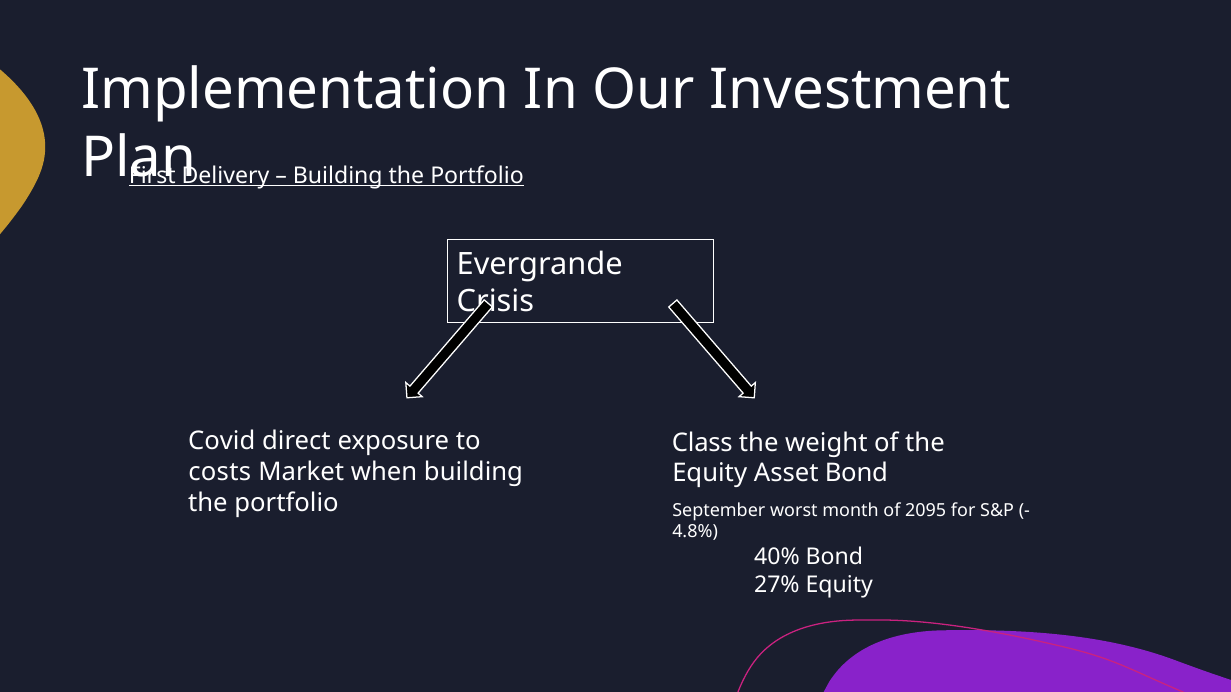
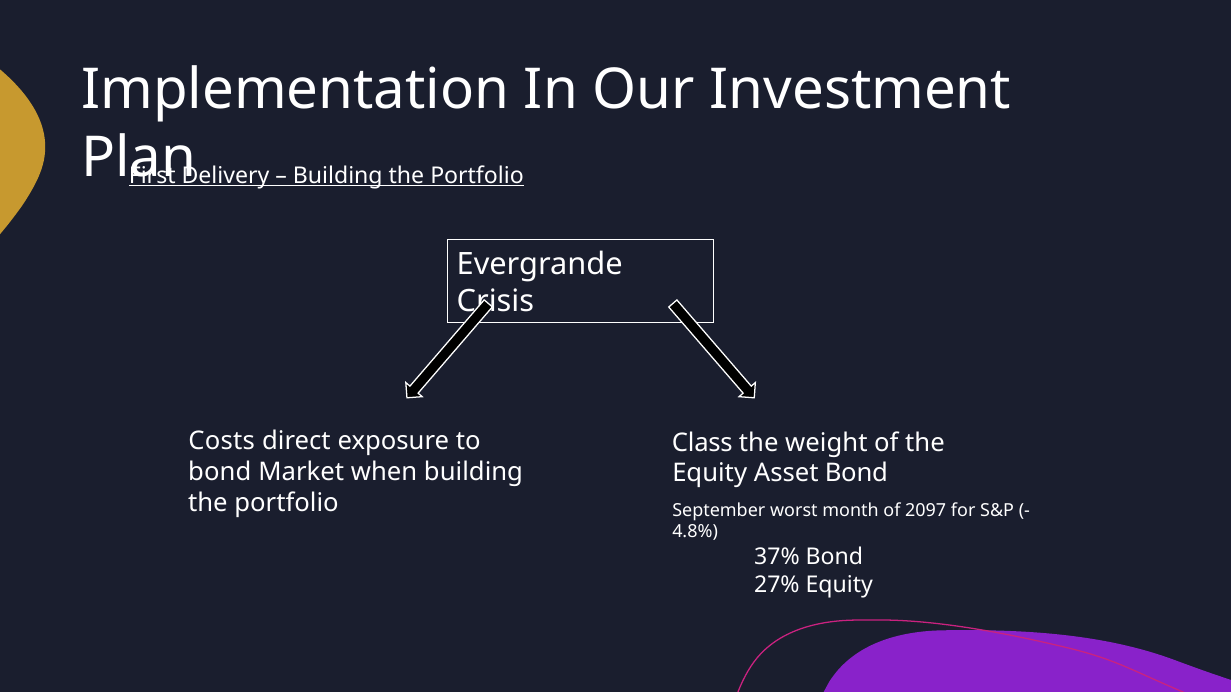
Covid: Covid -> Costs
costs at (220, 473): costs -> bond
2095: 2095 -> 2097
40%: 40% -> 37%
